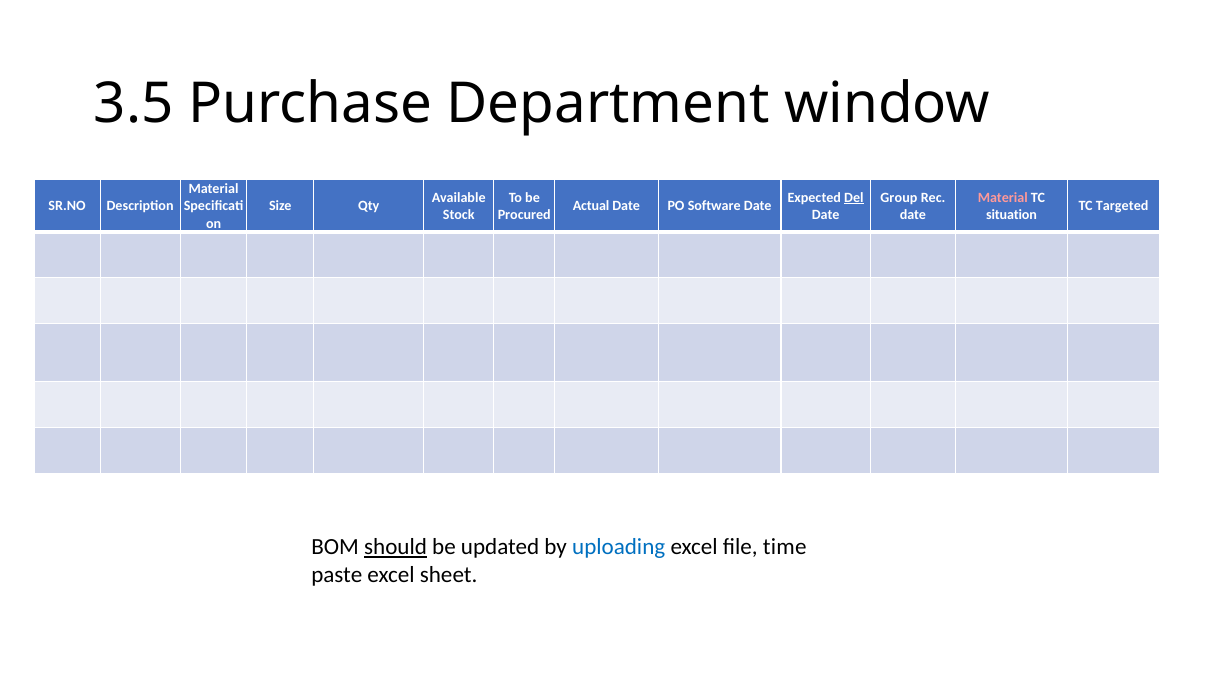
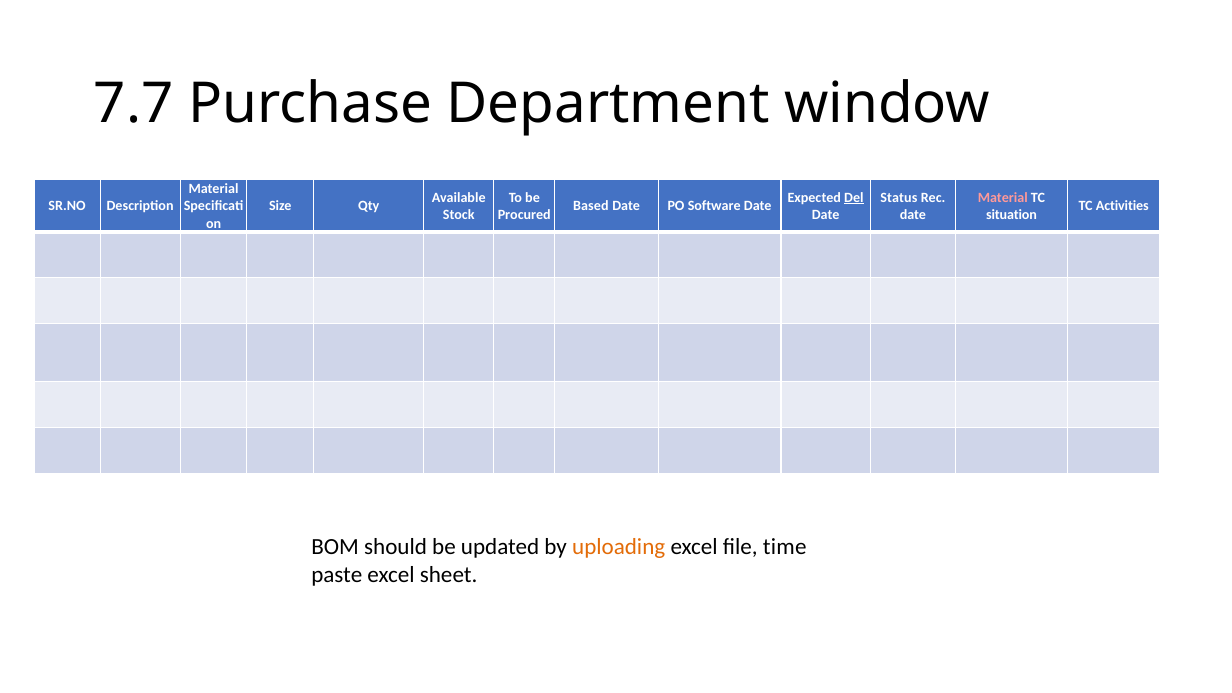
3.5: 3.5 -> 7.7
Group: Group -> Status
Actual: Actual -> Based
Targeted: Targeted -> Activities
should underline: present -> none
uploading colour: blue -> orange
